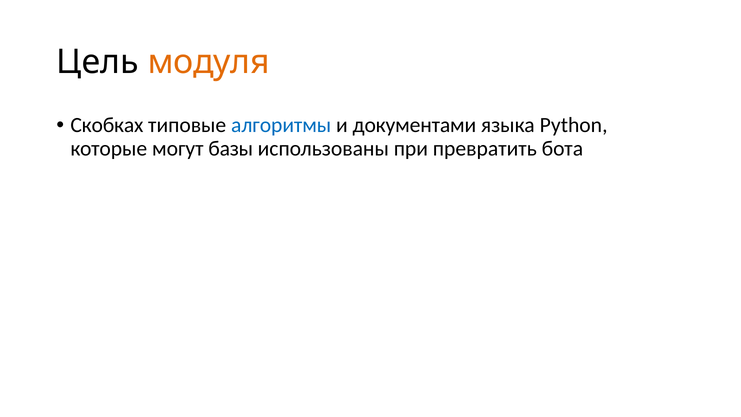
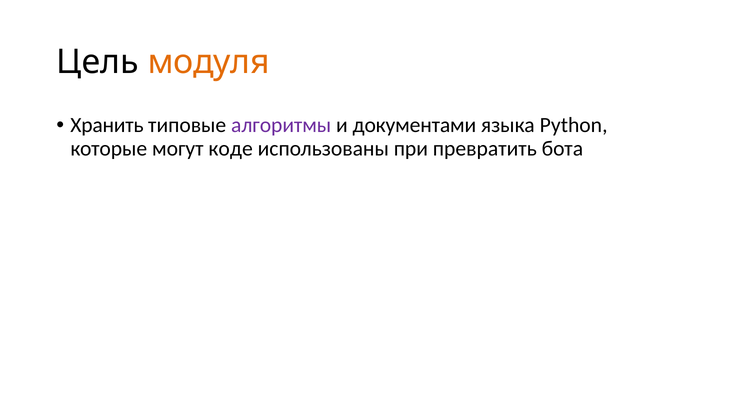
Скобках: Скобках -> Хранить
алгоритмы colour: blue -> purple
базы: базы -> коде
